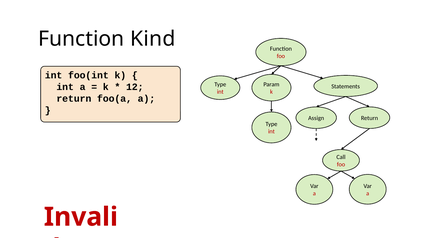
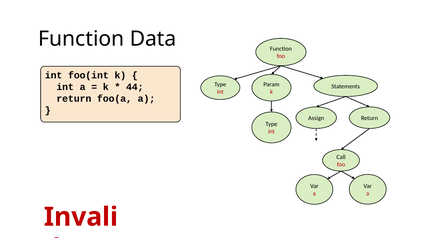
Kind: Kind -> Data
12: 12 -> 44
